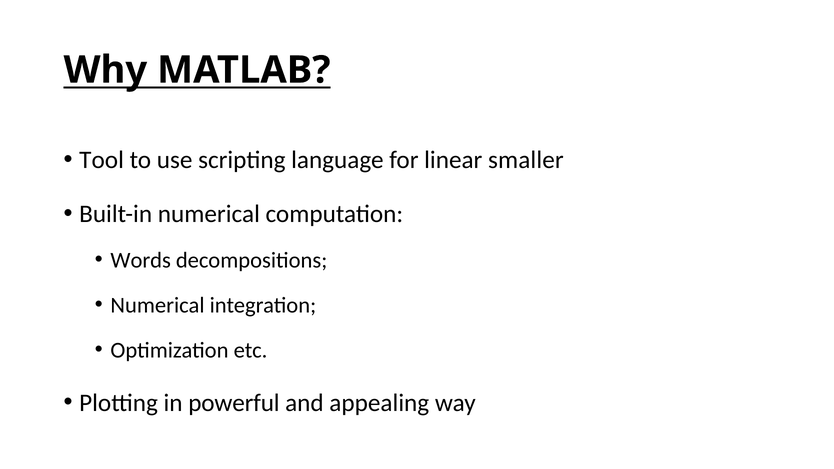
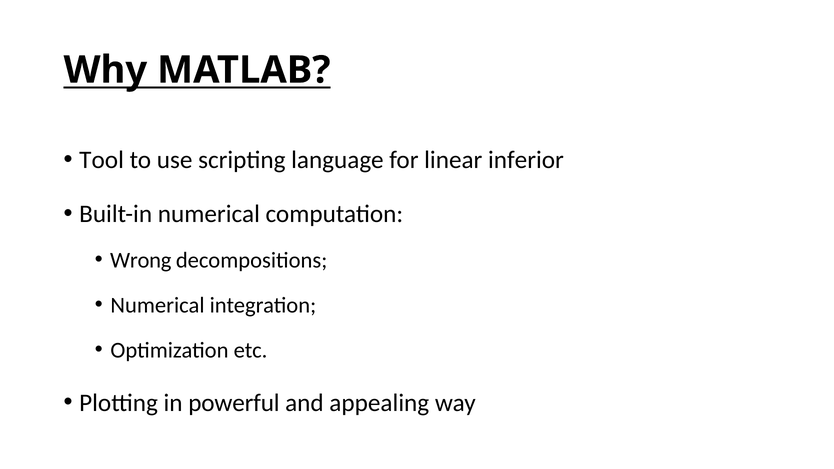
smaller: smaller -> inferior
Words: Words -> Wrong
